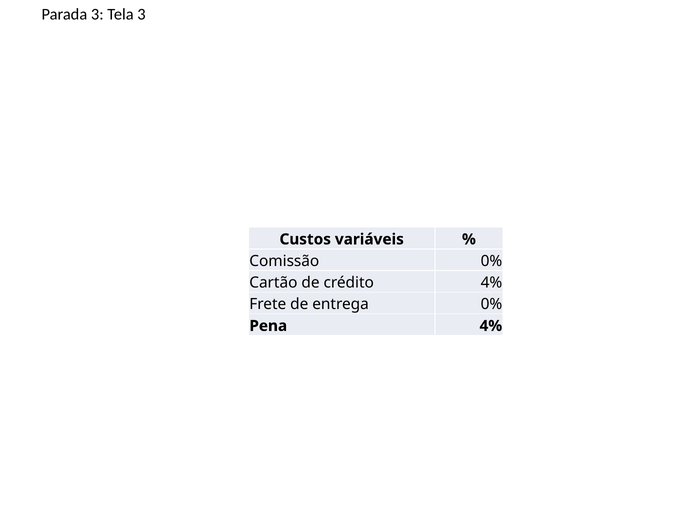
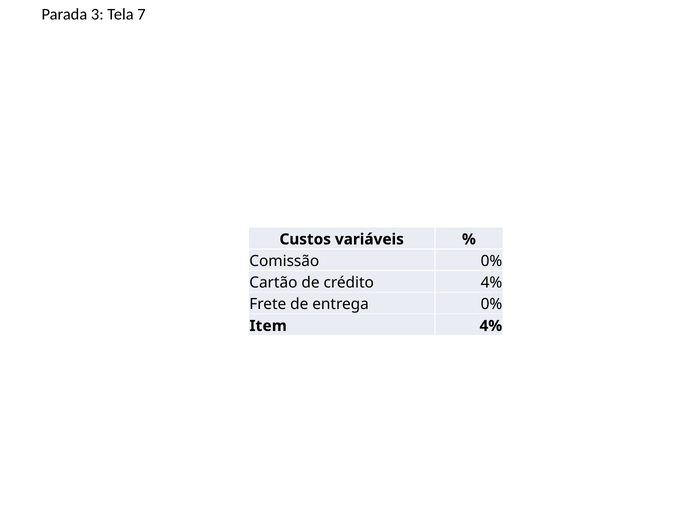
Tela 3: 3 -> 7
Pena: Pena -> Item
